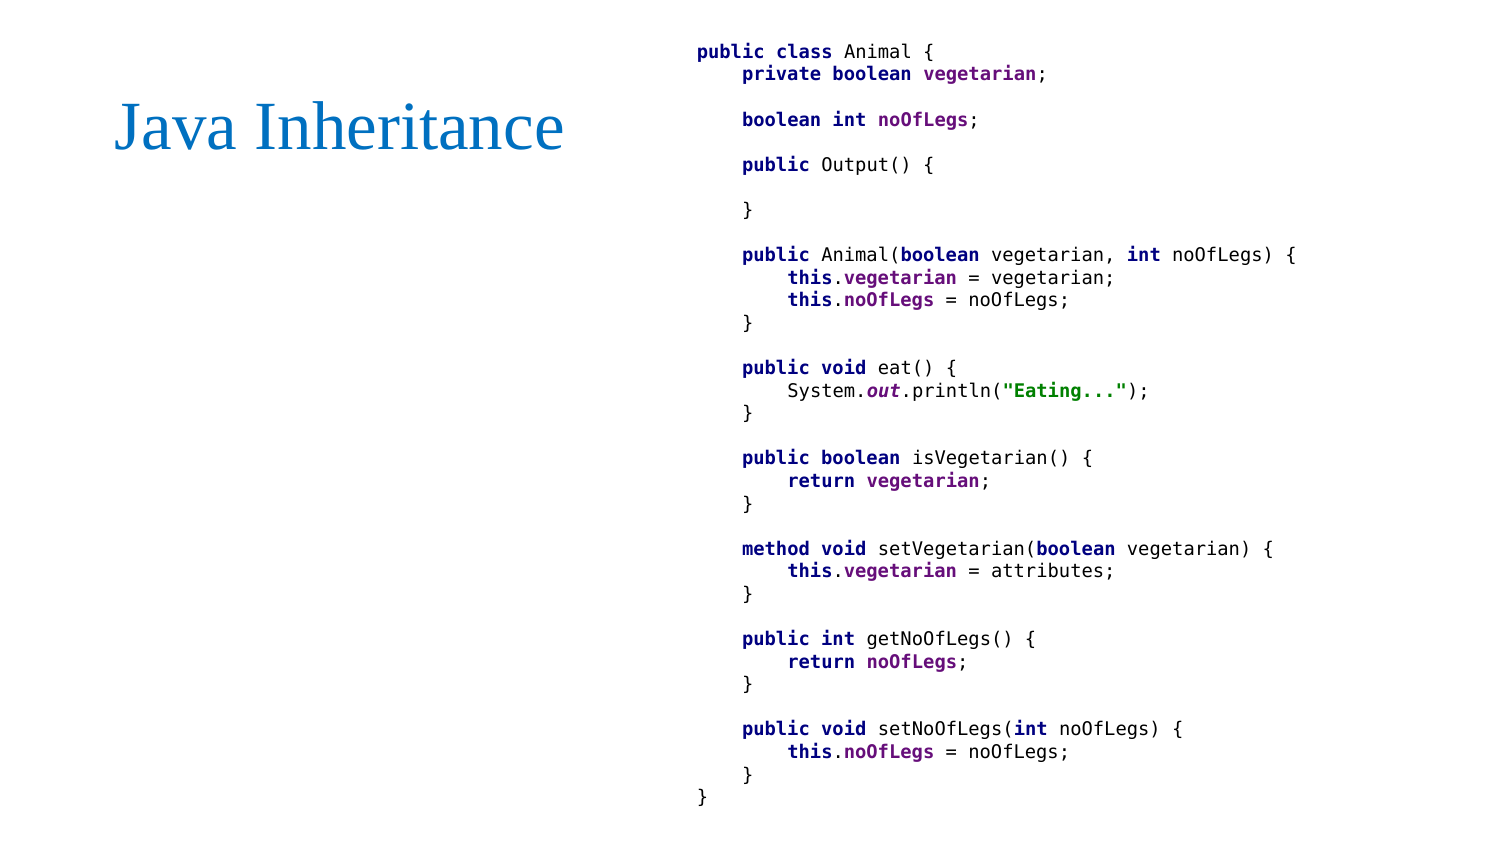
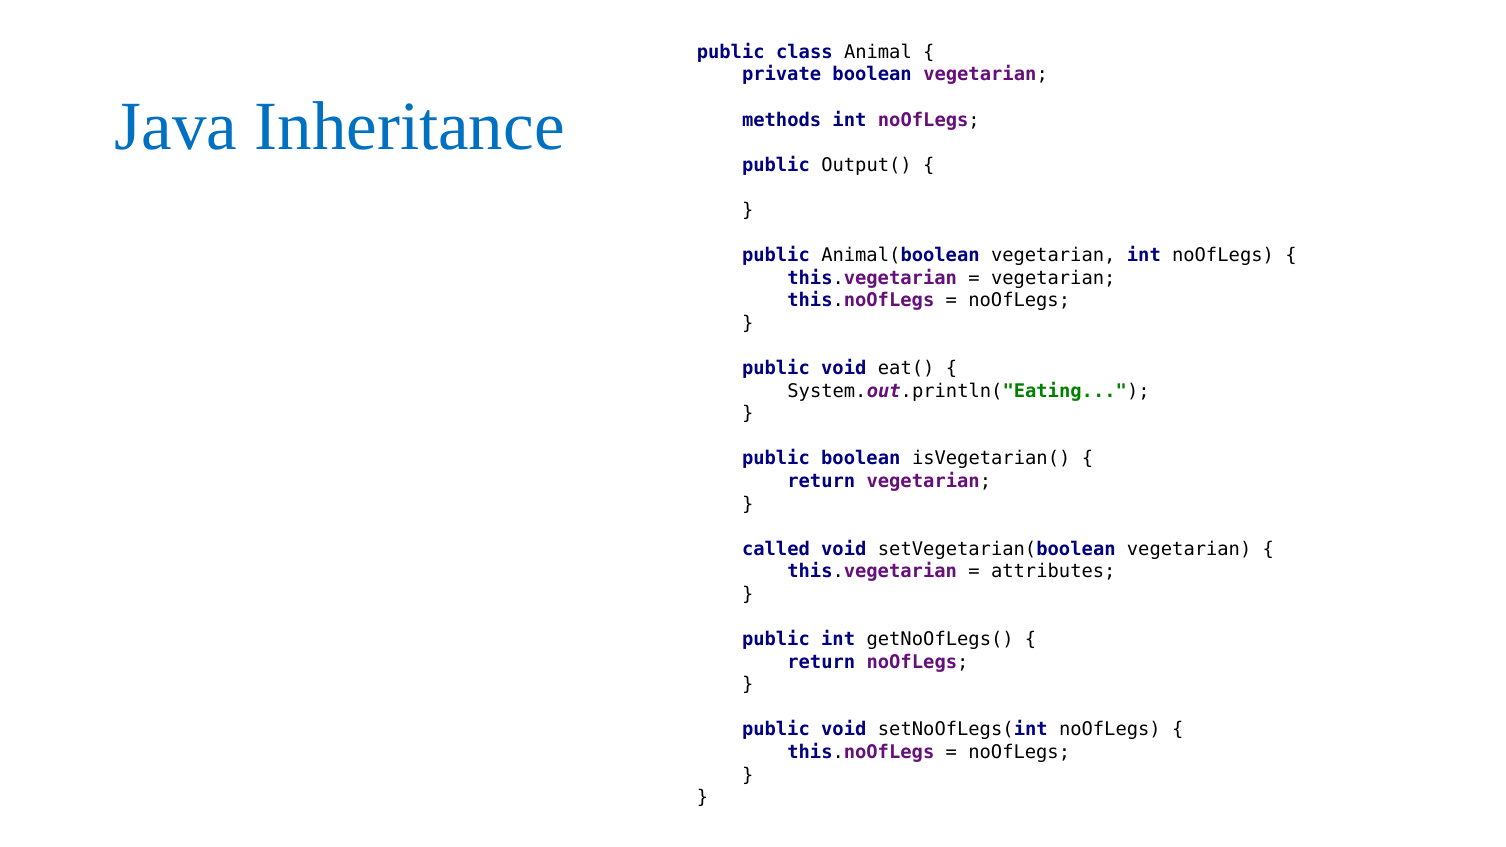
boolean at (782, 120): boolean -> methods
method: method -> called
